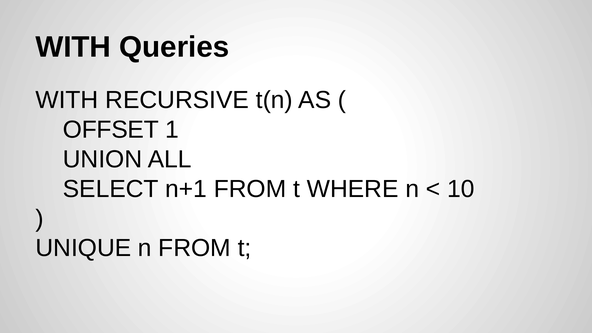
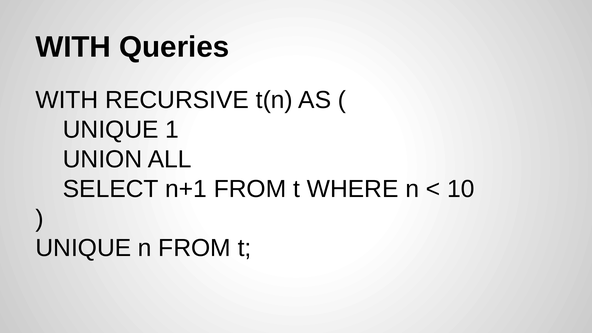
OFFSET at (111, 130): OFFSET -> UNIQUE
